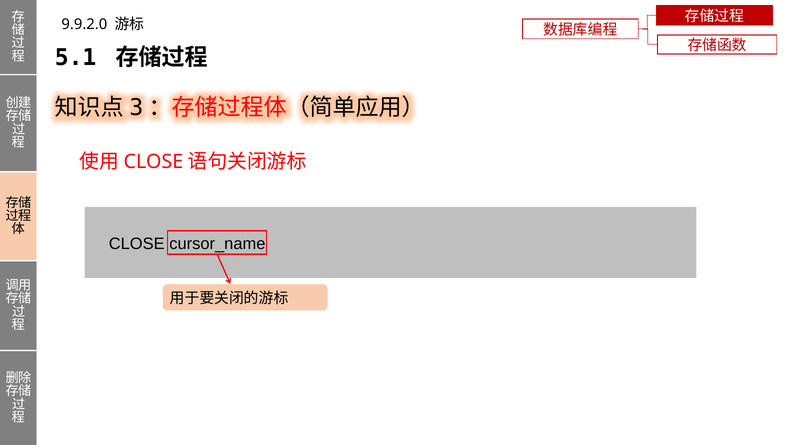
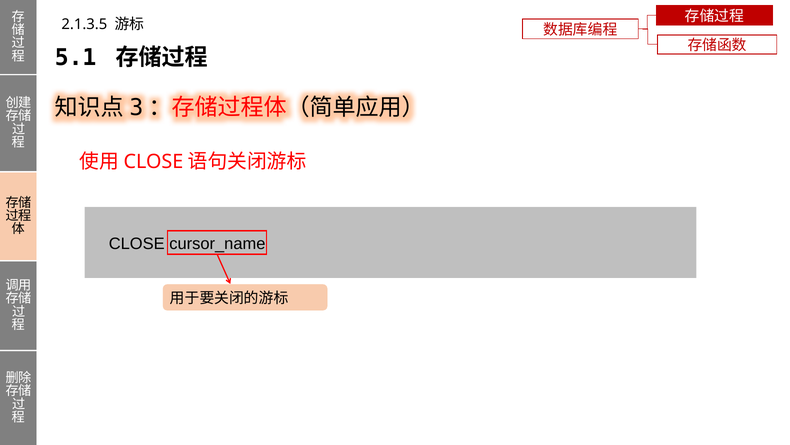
9.9.2.0: 9.9.2.0 -> 2.1.3.5
